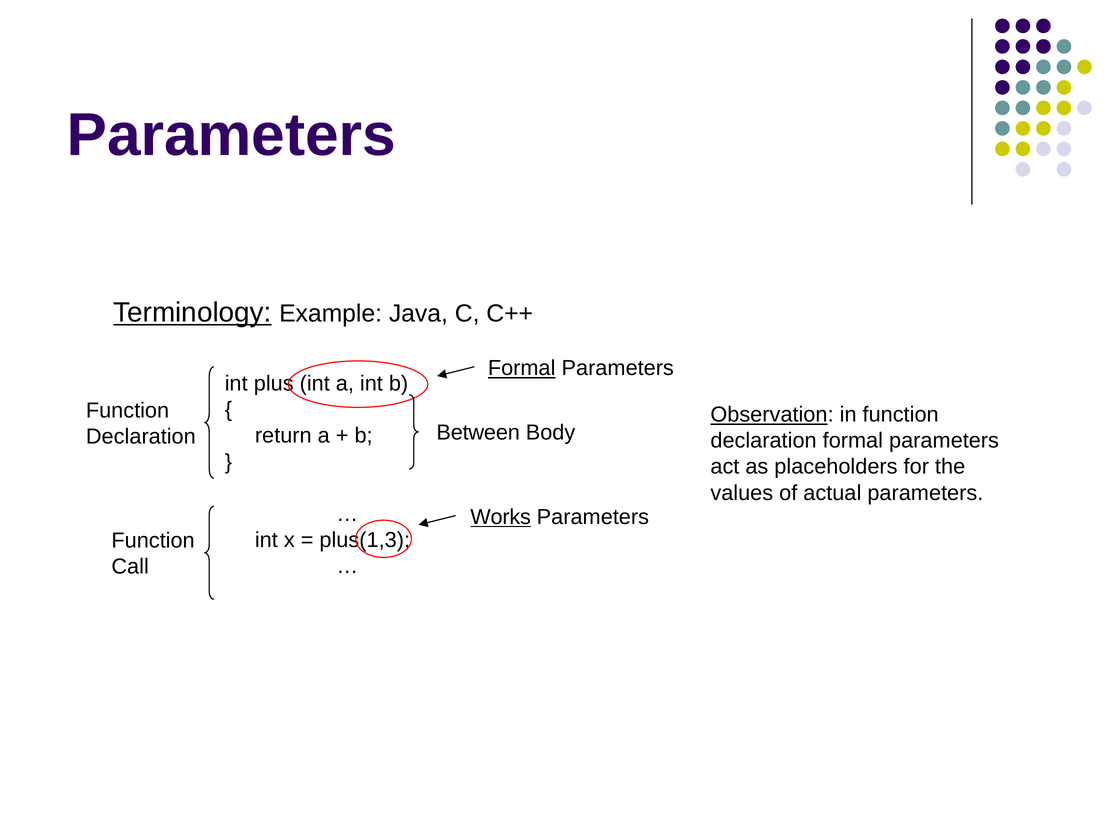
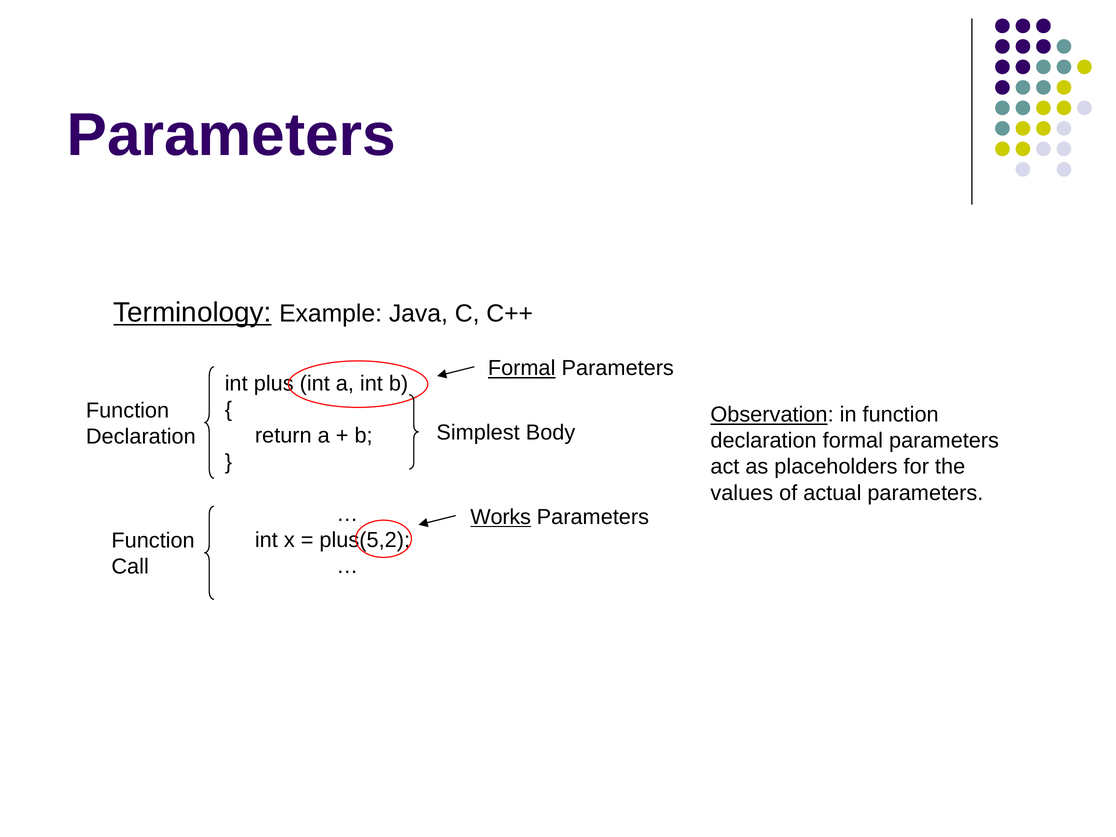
Between: Between -> Simplest
plus(1,3: plus(1,3 -> plus(5,2
